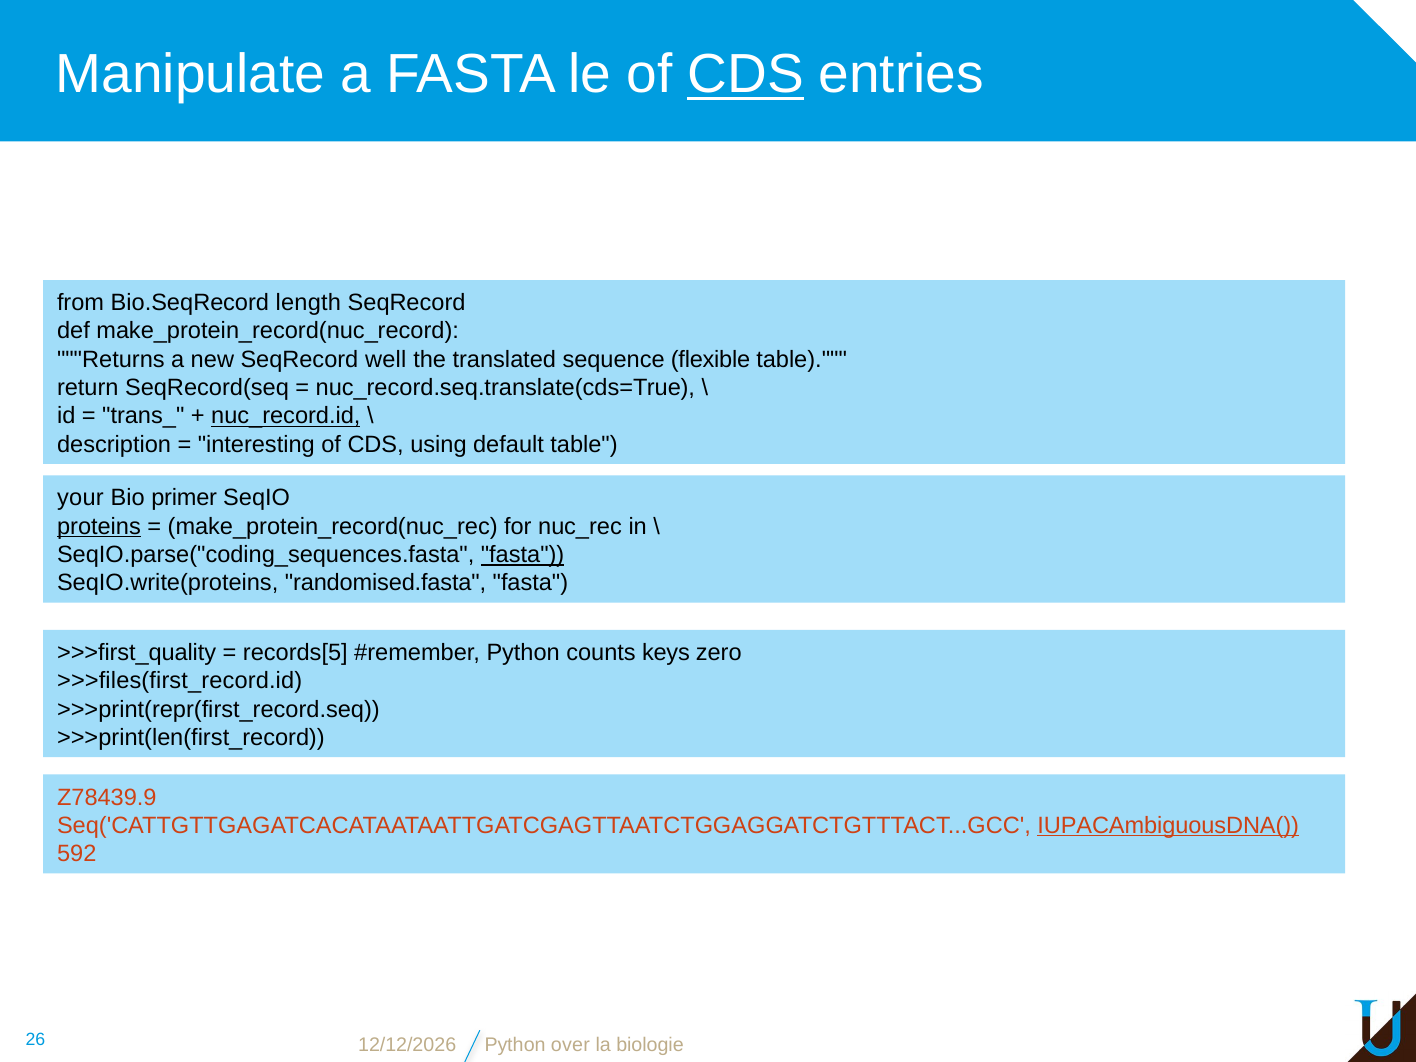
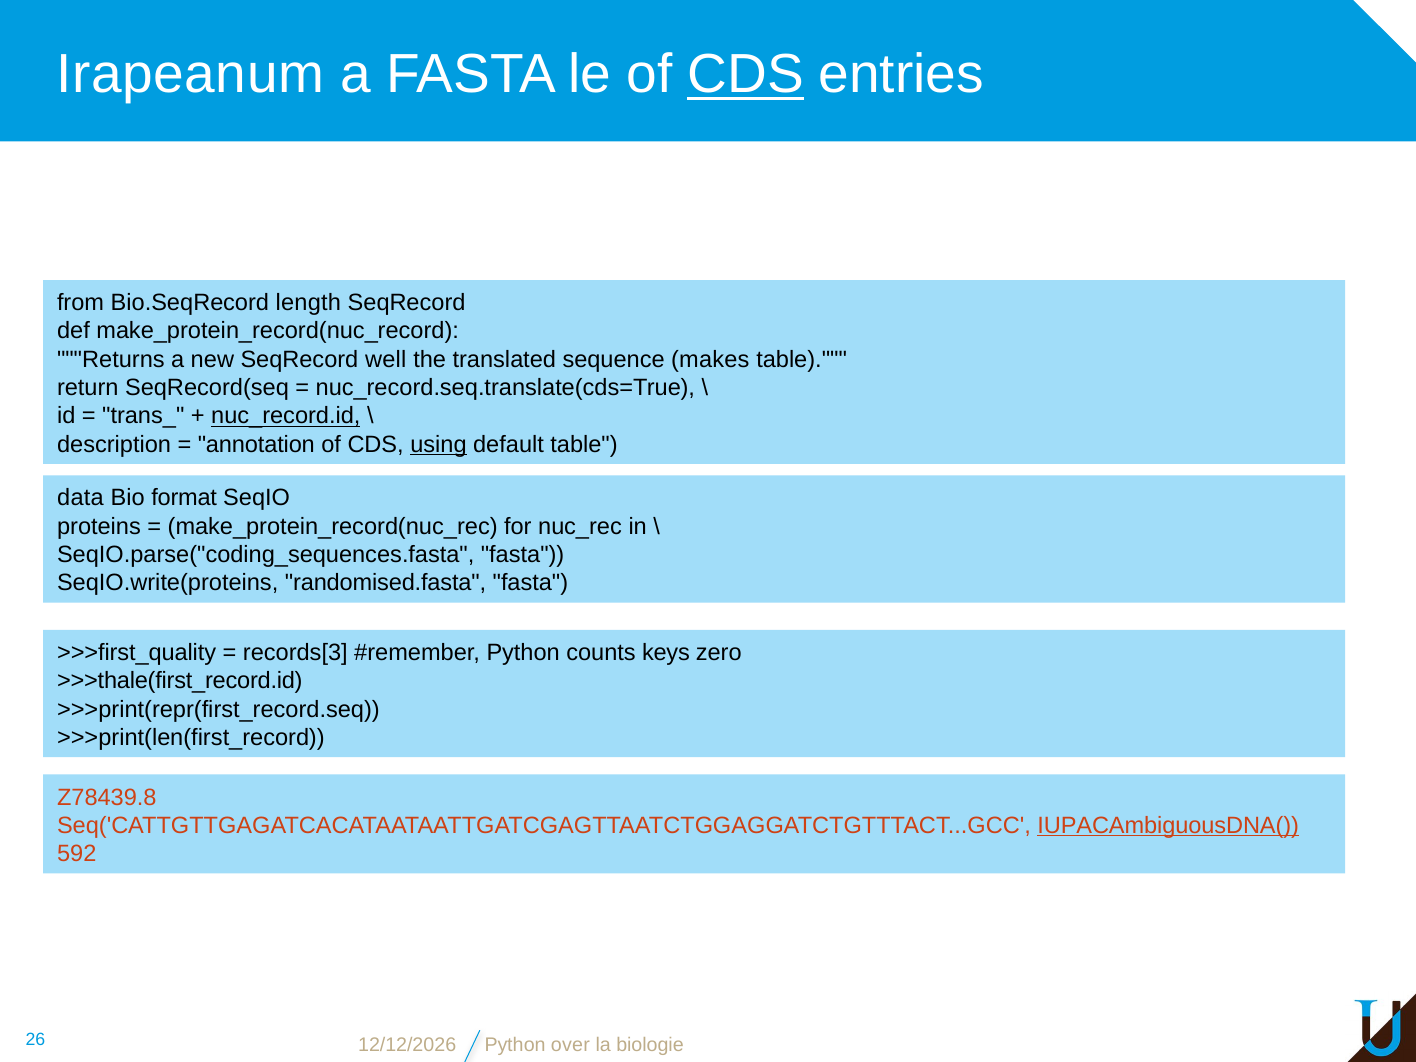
Manipulate: Manipulate -> Irapeanum
flexible: flexible -> makes
interesting: interesting -> annotation
using underline: none -> present
your: your -> data
primer: primer -> format
proteins underline: present -> none
fasta at (523, 555) underline: present -> none
records[5: records[5 -> records[3
>>>files(first_record.id: >>>files(first_record.id -> >>>thale(first_record.id
Z78439.9: Z78439.9 -> Z78439.8
